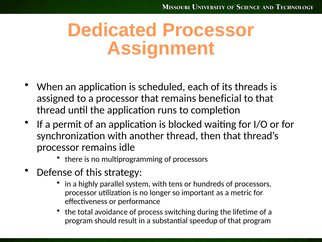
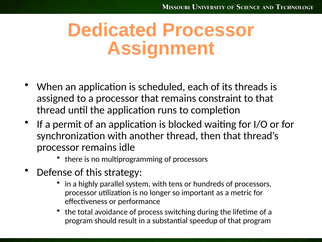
beneficial: beneficial -> constraint
